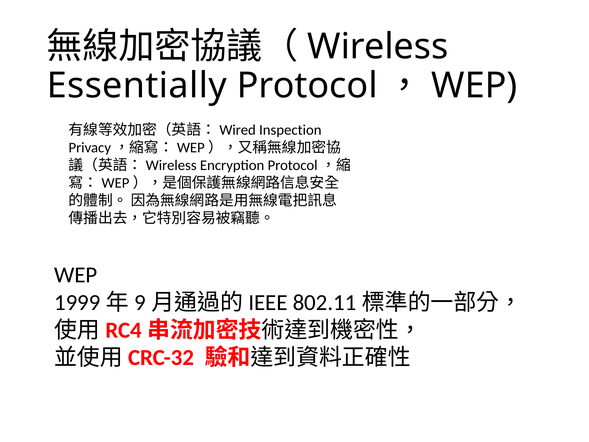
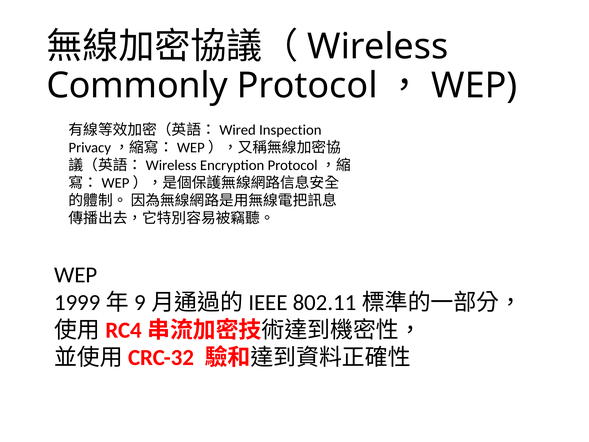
Essentially: Essentially -> Commonly
